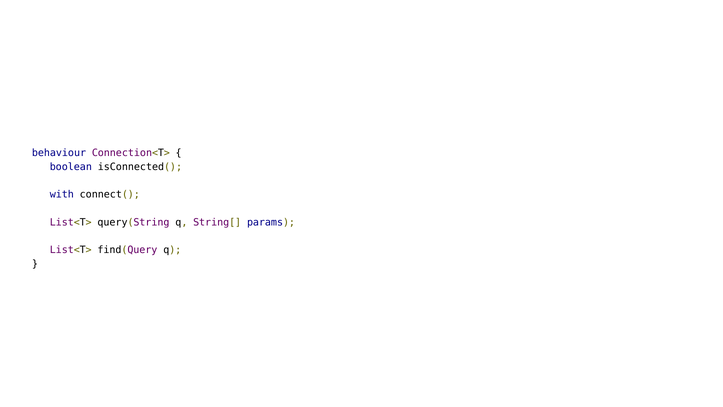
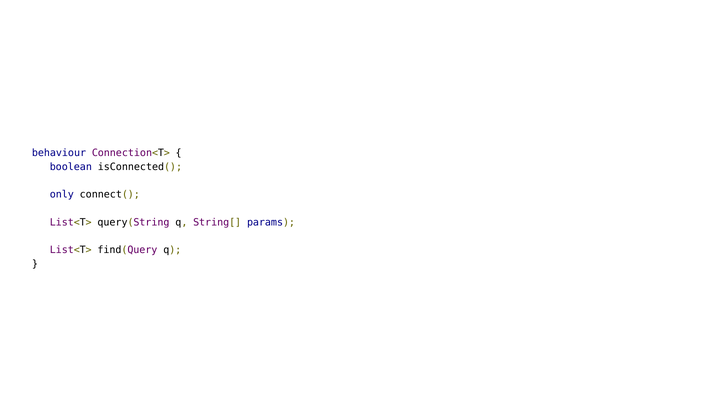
with: with -> only
